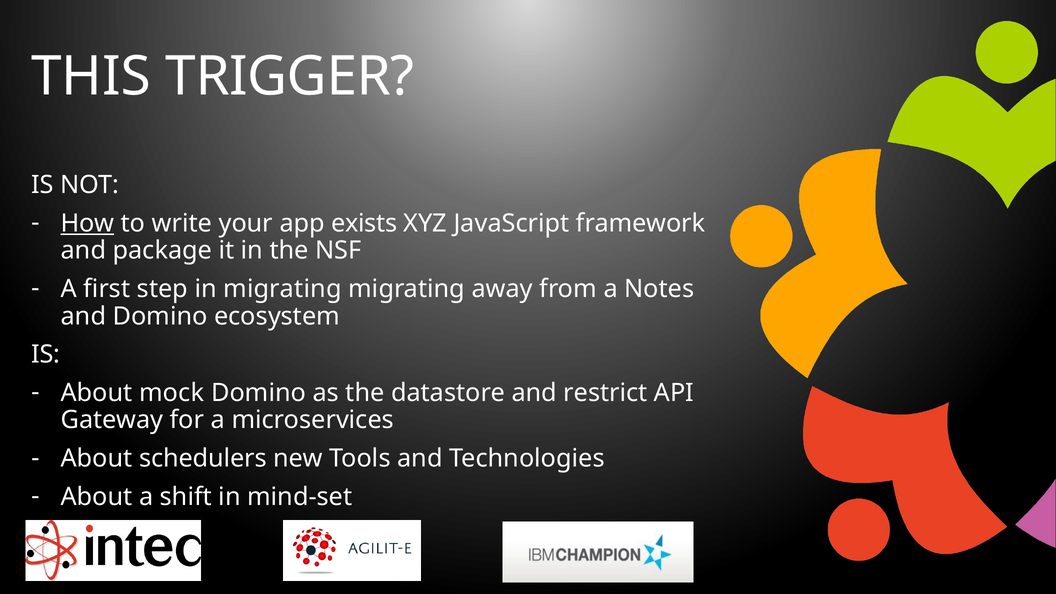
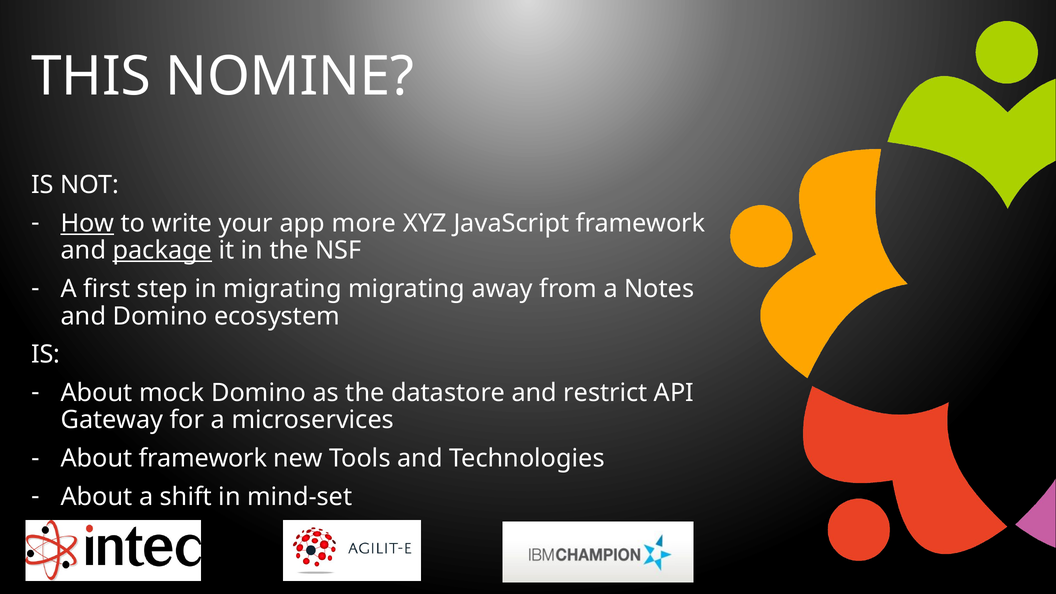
TRIGGER: TRIGGER -> NOMINE
exists: exists -> more
package underline: none -> present
About schedulers: schedulers -> framework
